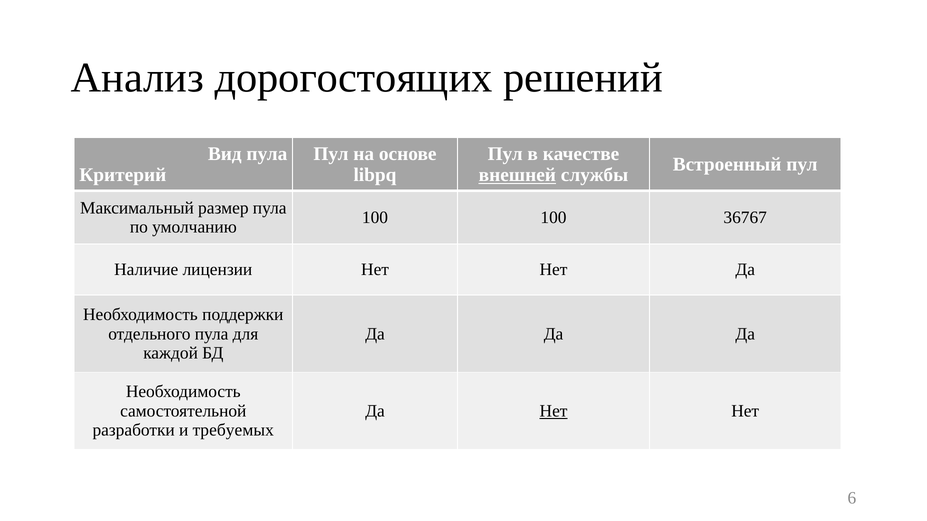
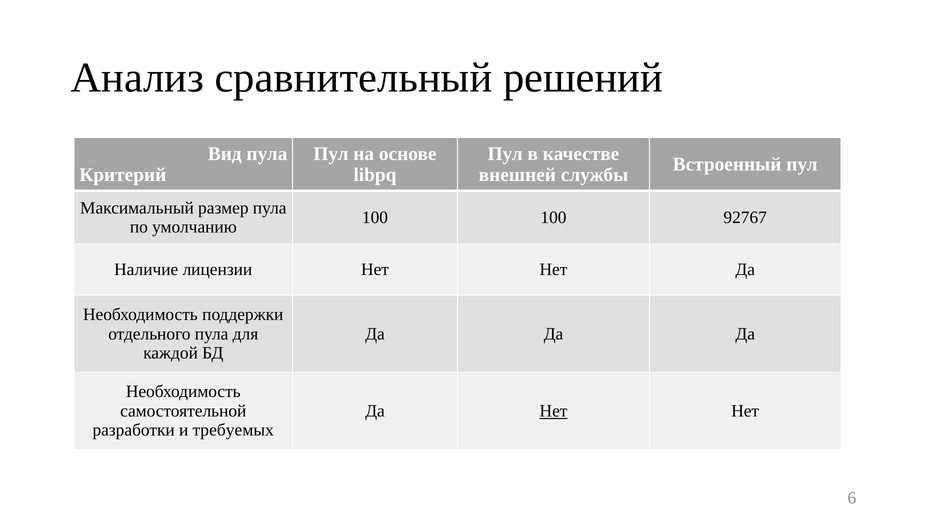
дорогостоящих: дорогостоящих -> сравнительный
внешней underline: present -> none
36767: 36767 -> 92767
